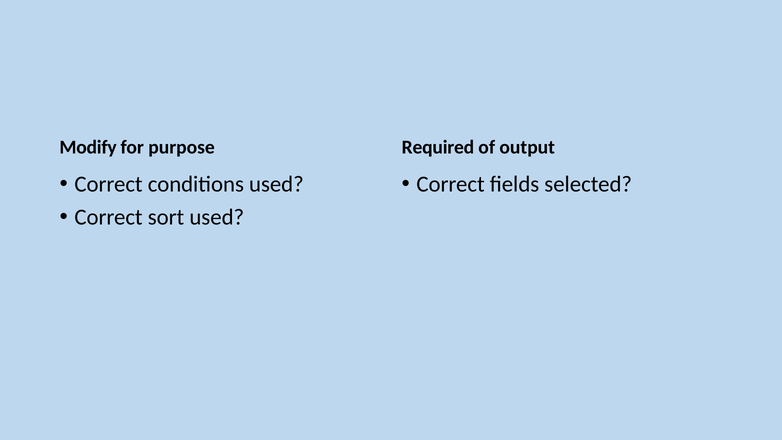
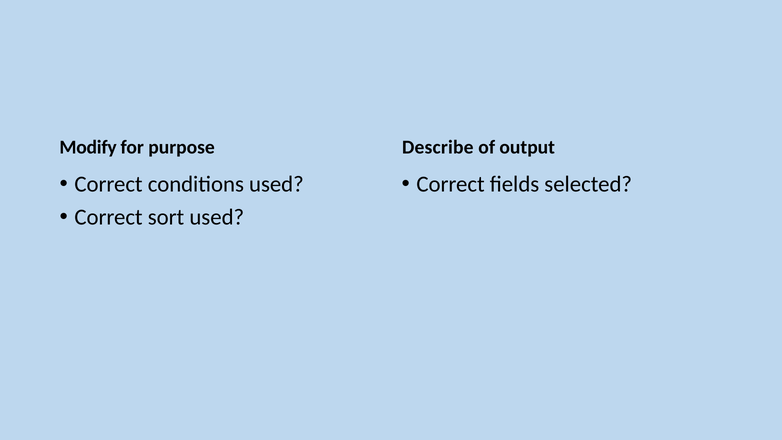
Required: Required -> Describe
